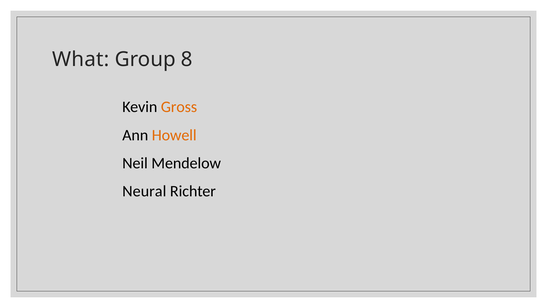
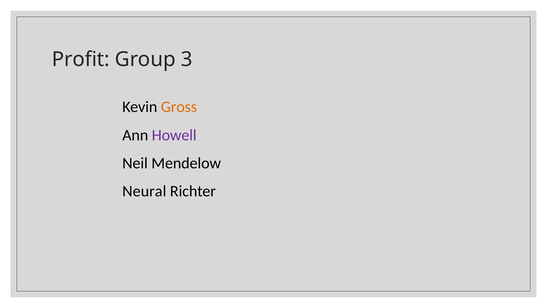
What: What -> Profit
8: 8 -> 3
Howell colour: orange -> purple
